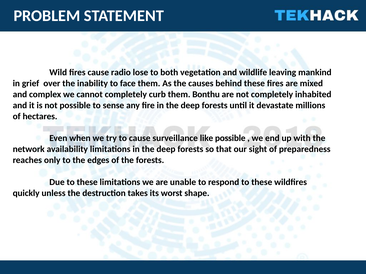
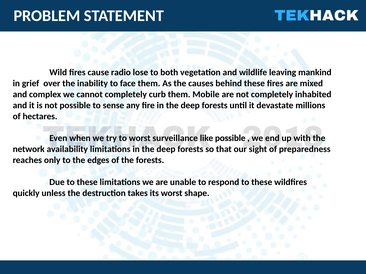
Bonthu: Bonthu -> Mobile
to cause: cause -> worst
